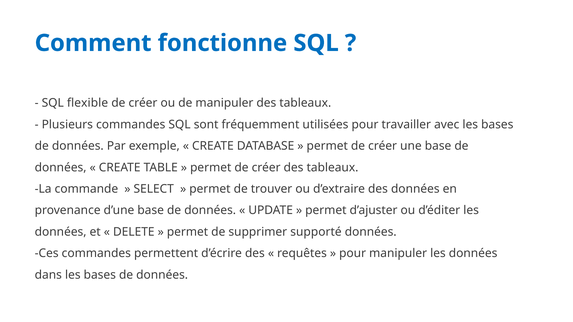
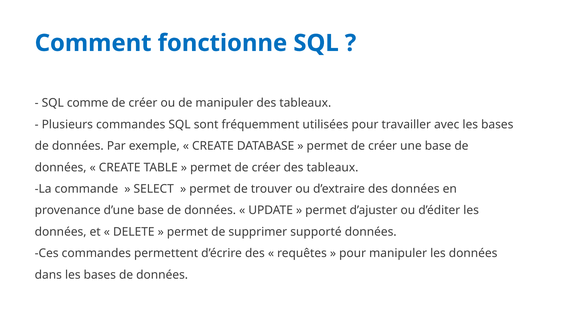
flexible: flexible -> comme
